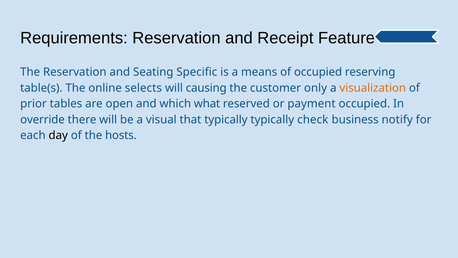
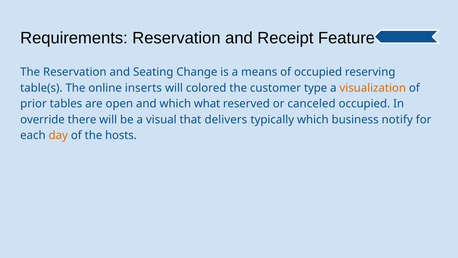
Specific: Specific -> Change
selects: selects -> inserts
causing: causing -> colored
only: only -> type
payment: payment -> canceled
that typically: typically -> delivers
typically check: check -> which
day colour: black -> orange
